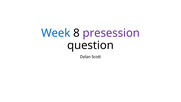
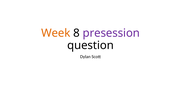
Week colour: blue -> orange
